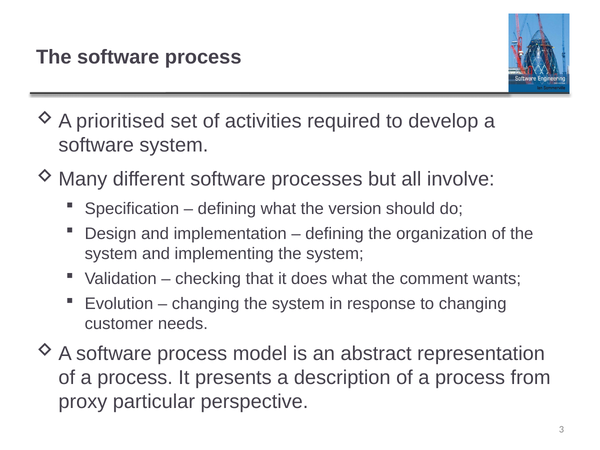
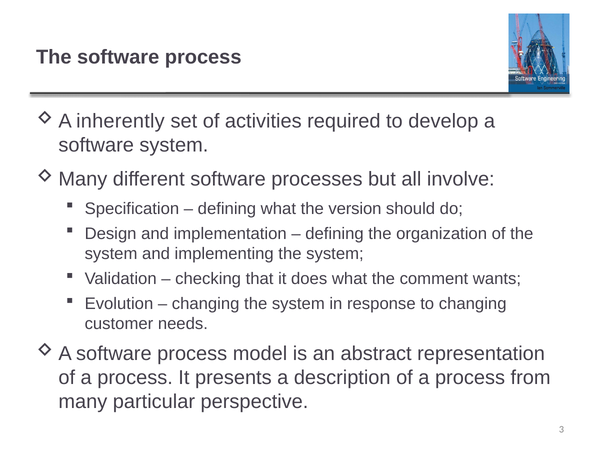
prioritised: prioritised -> inherently
proxy: proxy -> many
